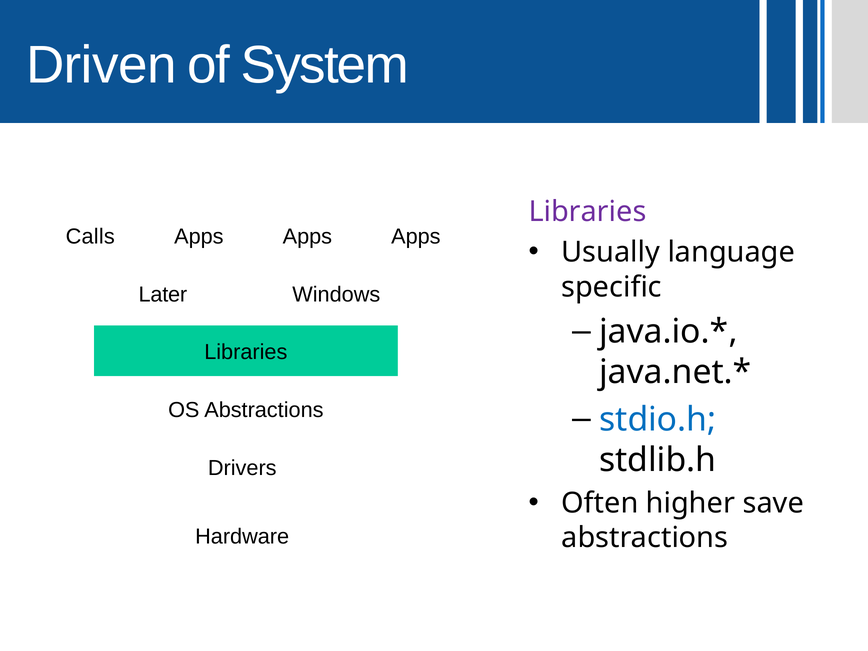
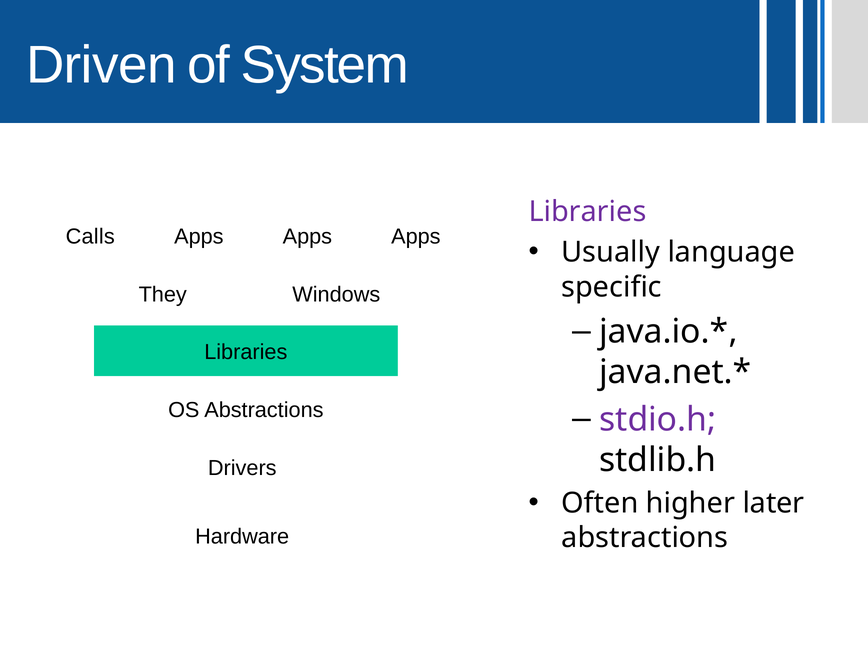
Later: Later -> They
stdio.h colour: blue -> purple
save: save -> later
